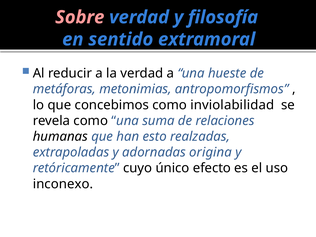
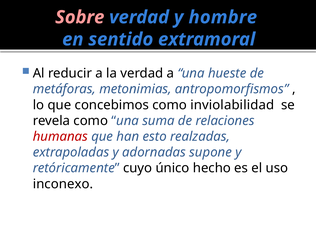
filosofía: filosofía -> hombre
humanas colour: black -> red
origina: origina -> supone
efecto: efecto -> hecho
